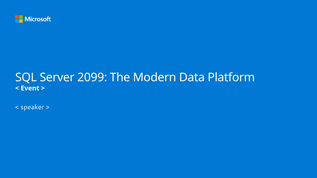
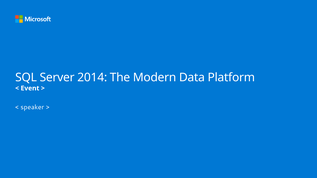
2099: 2099 -> 2014
